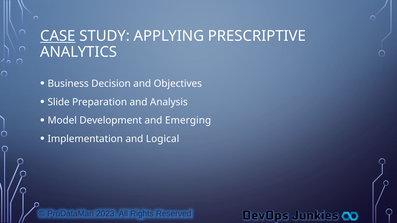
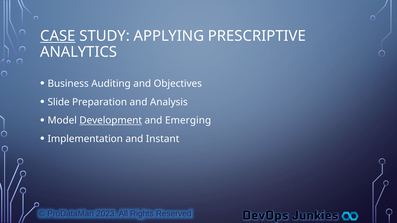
Decision: Decision -> Auditing
Development underline: none -> present
Logical: Logical -> Instant
